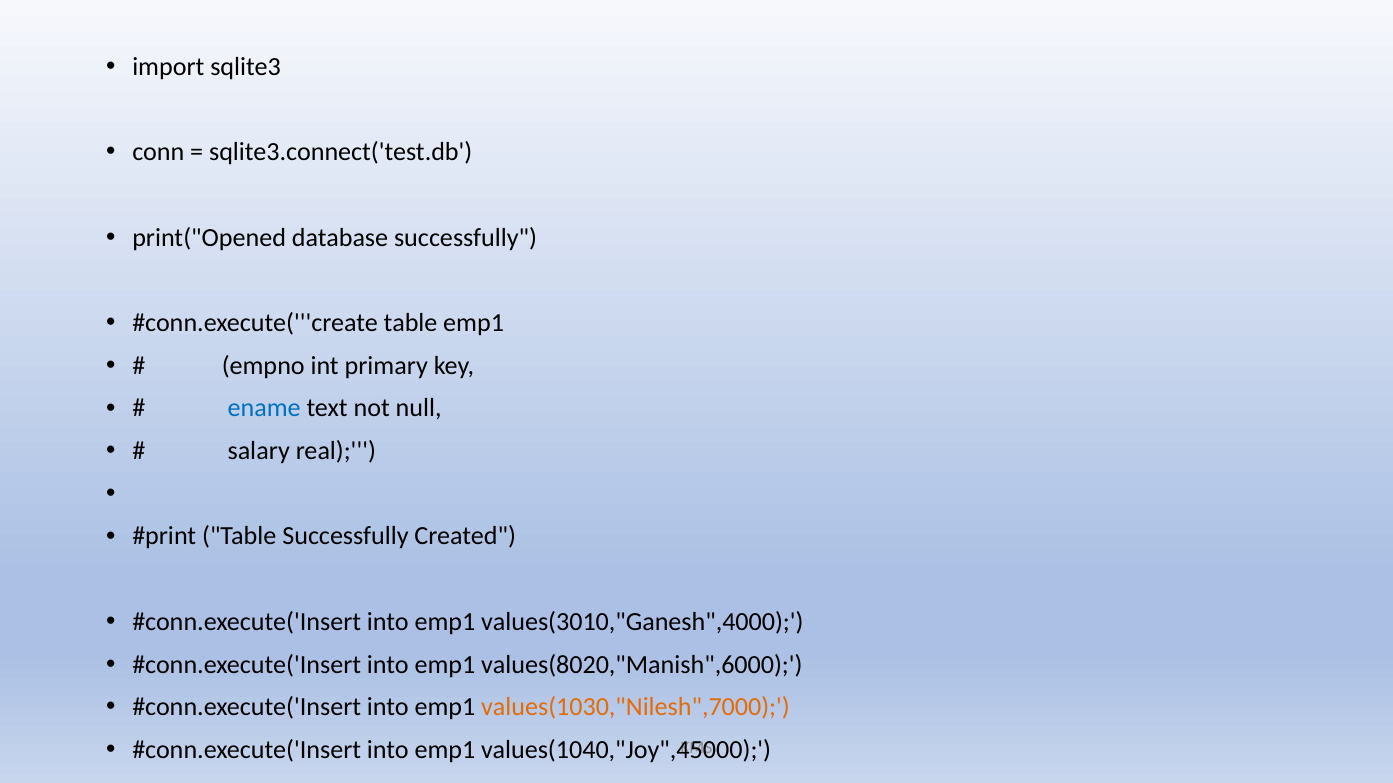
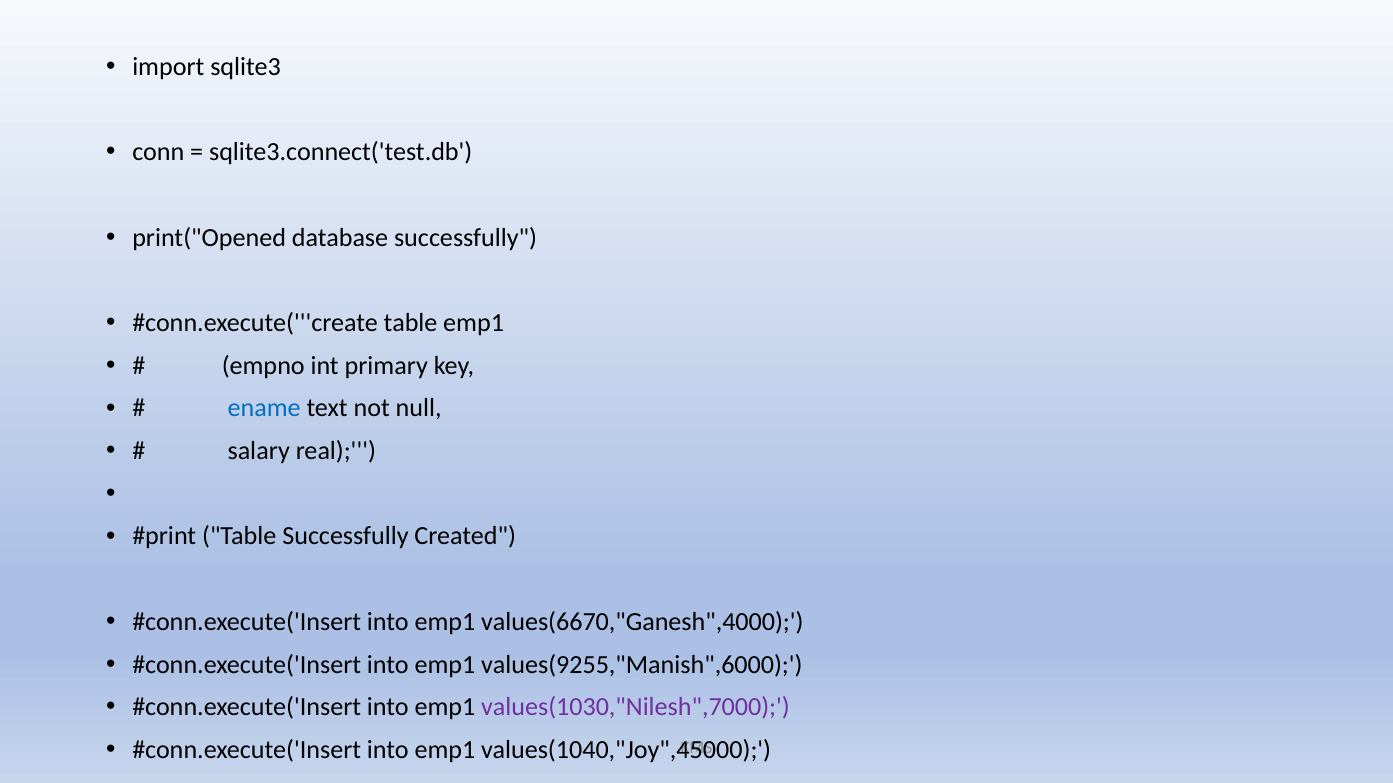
values(3010,"Ganesh",4000: values(3010,"Ganesh",4000 -> values(6670,"Ganesh",4000
values(8020,"Manish",6000: values(8020,"Manish",6000 -> values(9255,"Manish",6000
values(1030,"Nilesh",7000 colour: orange -> purple
